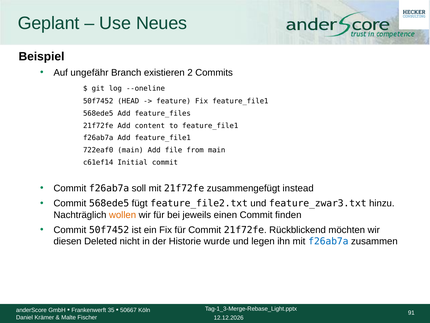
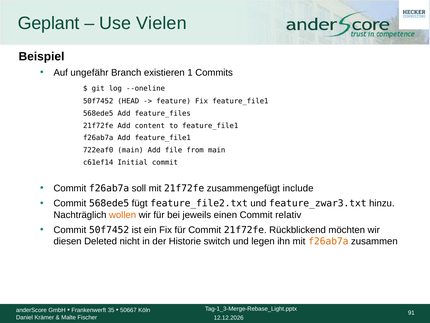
Neues: Neues -> Vielen
2: 2 -> 1
instead: instead -> include
finden: finden -> relativ
wurde: wurde -> switch
f26ab7a at (328, 241) colour: blue -> orange
